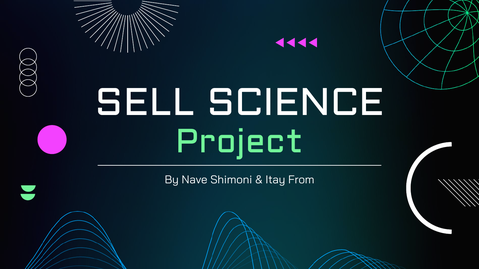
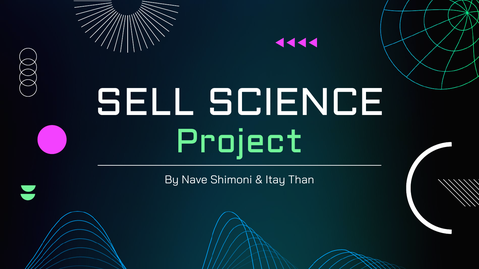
From: From -> Than
